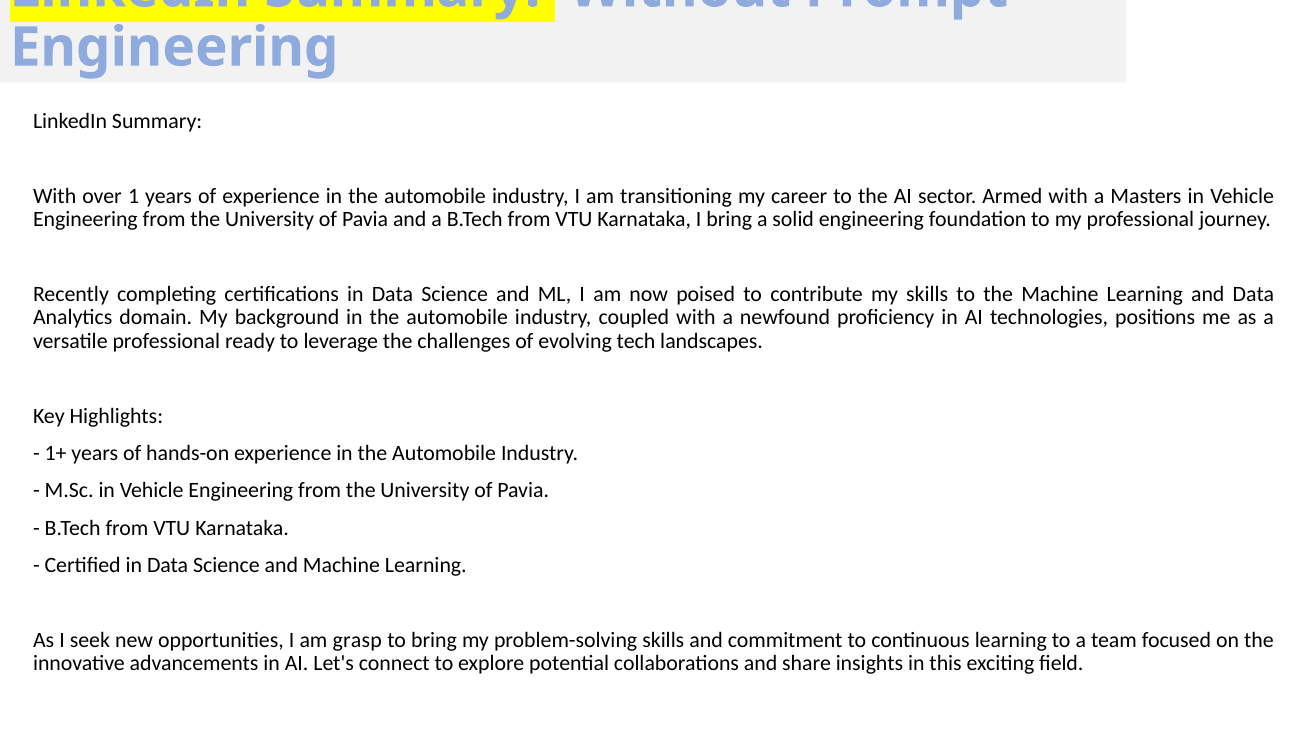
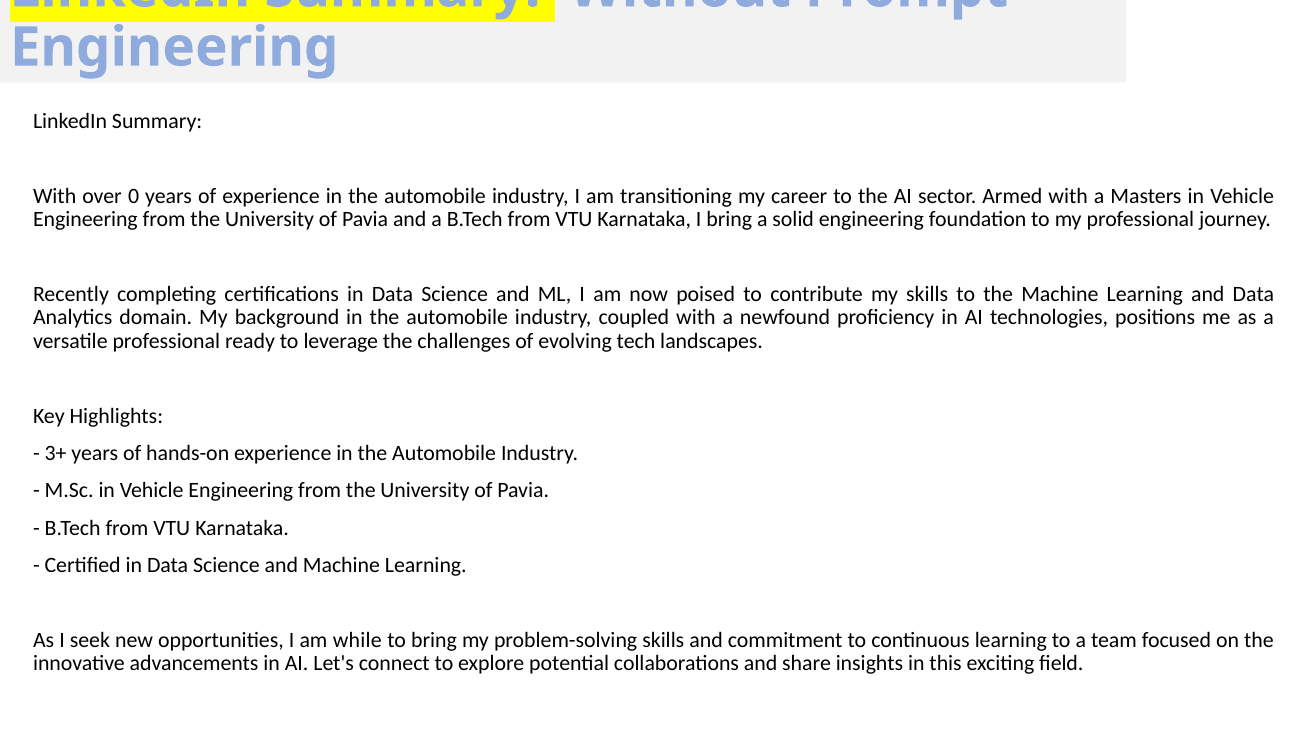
1: 1 -> 0
1+: 1+ -> 3+
grasp: grasp -> while
